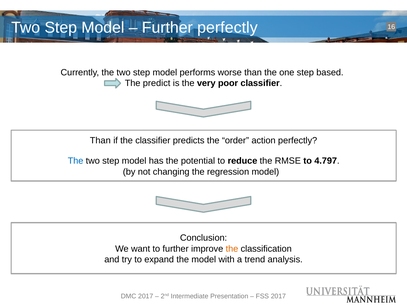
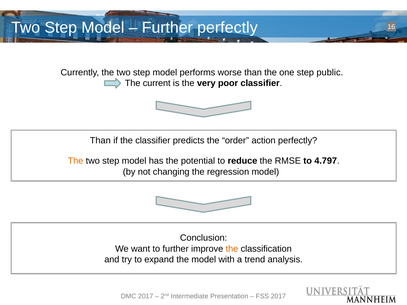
based: based -> public
predict: predict -> current
The at (76, 161) colour: blue -> orange
